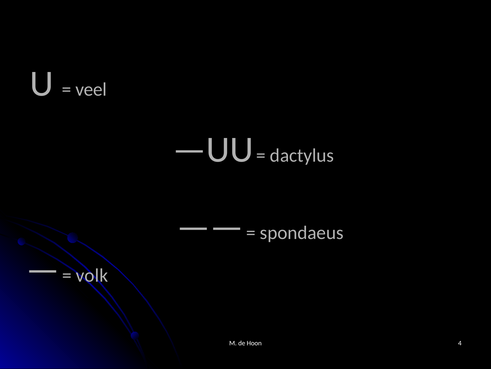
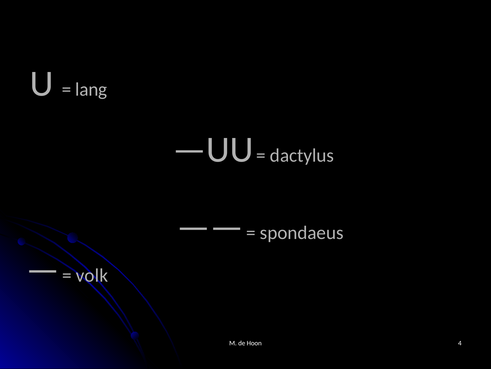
veel: veel -> lang
